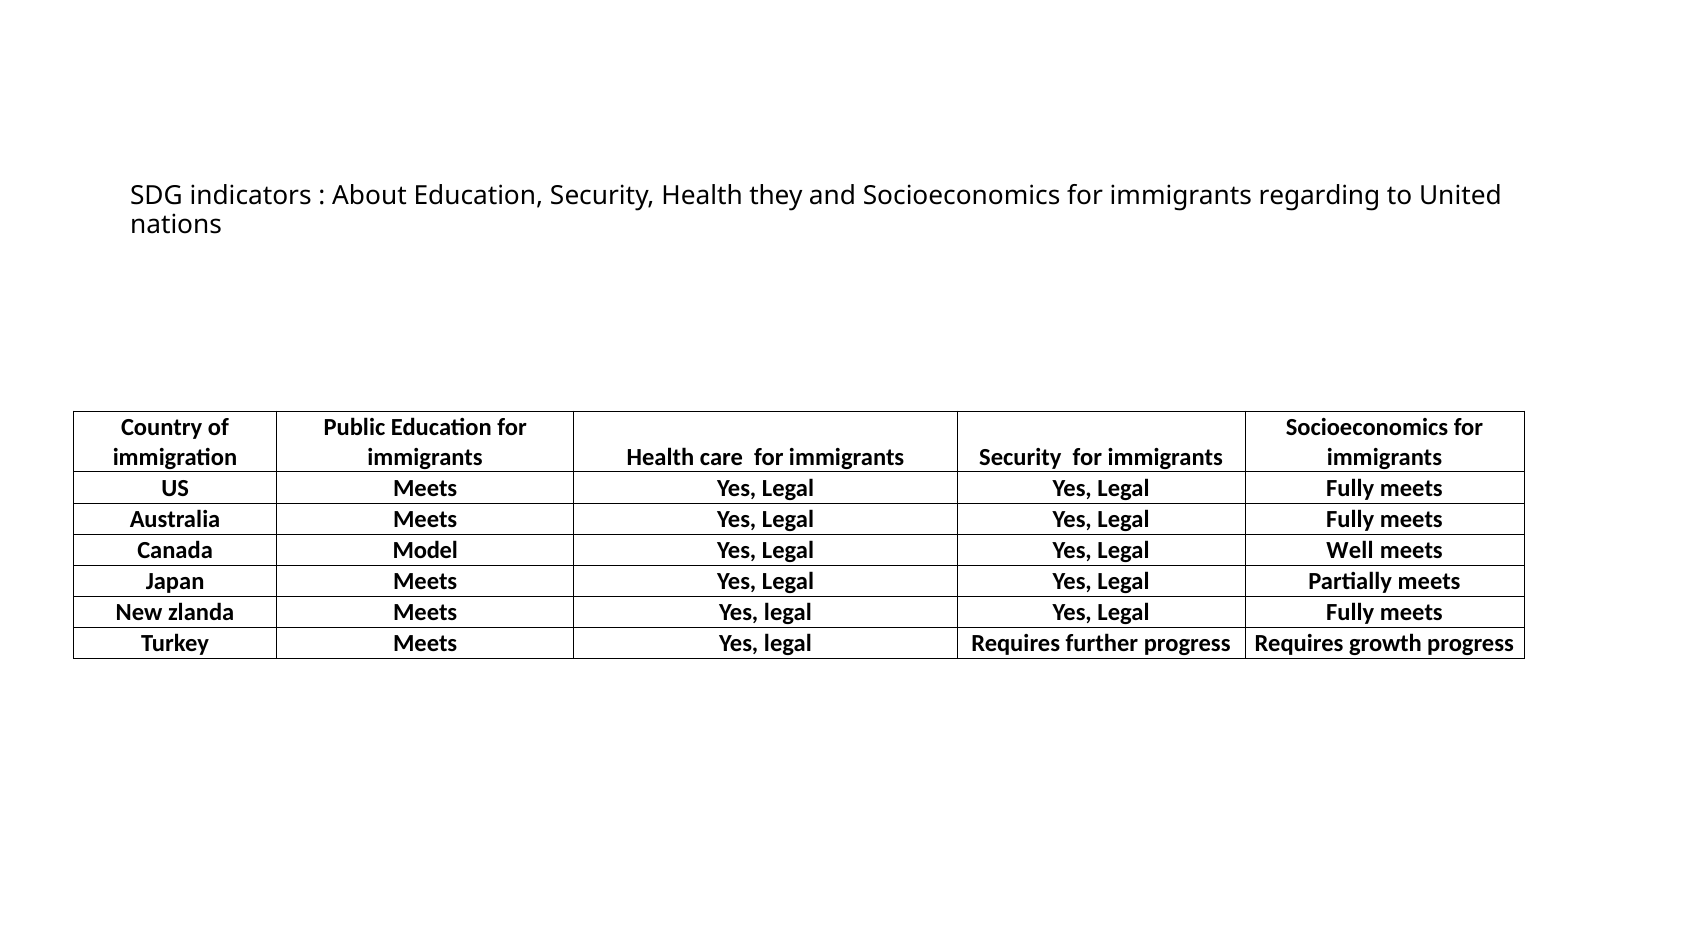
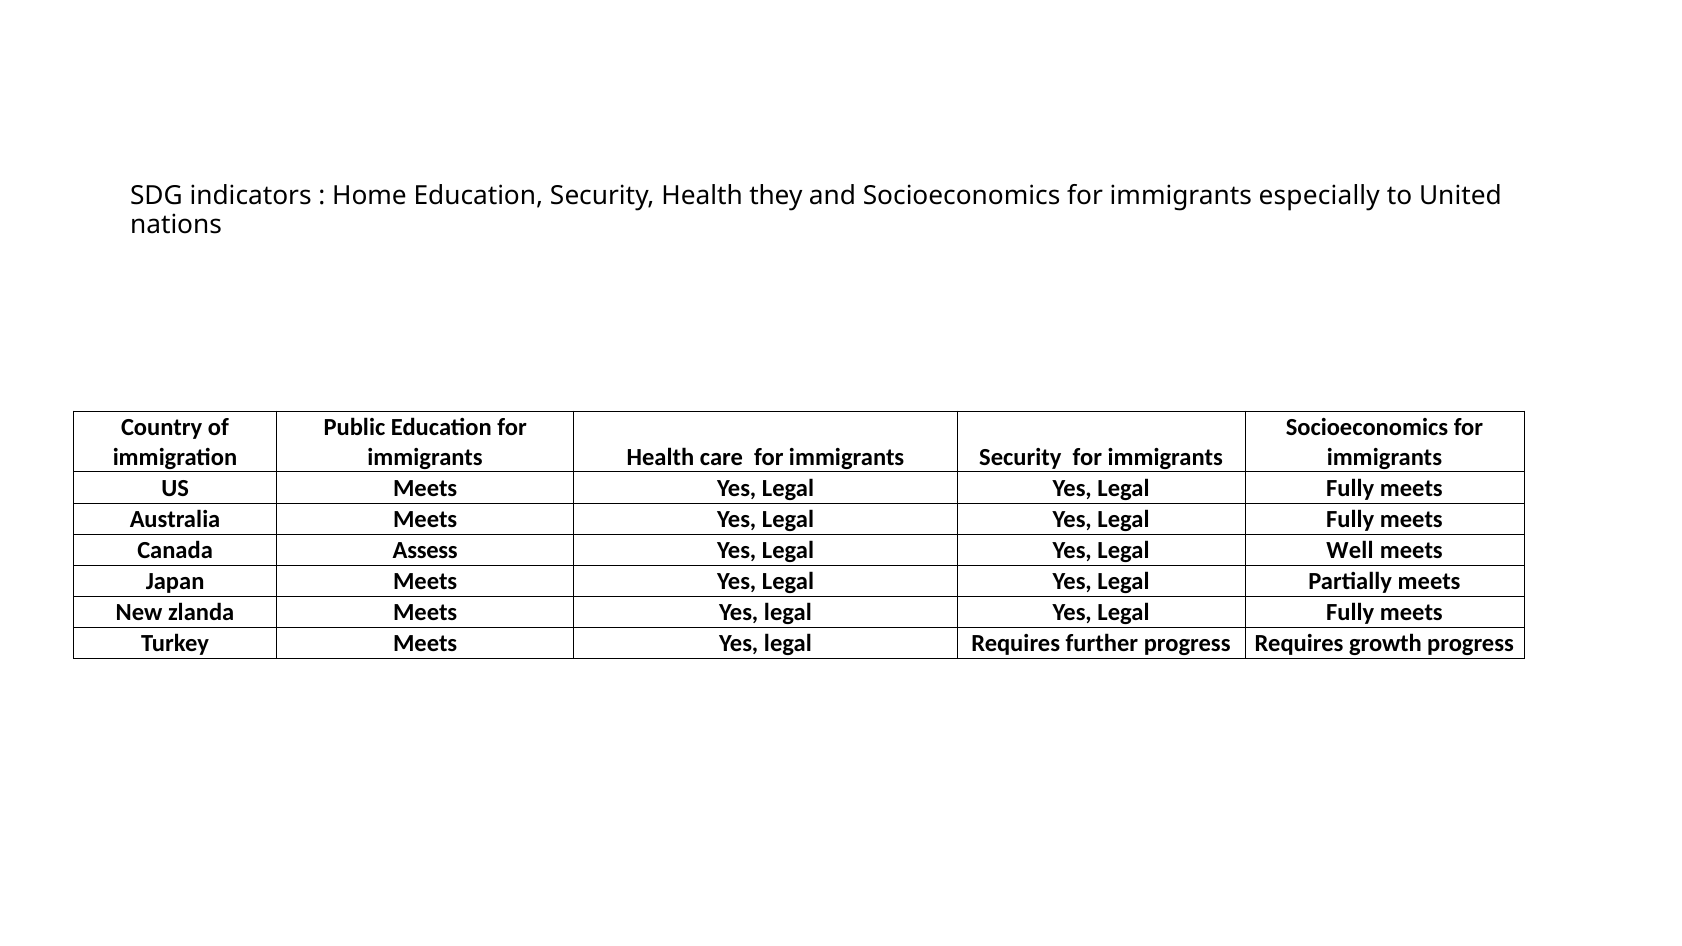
About: About -> Home
regarding: regarding -> especially
Model: Model -> Assess
